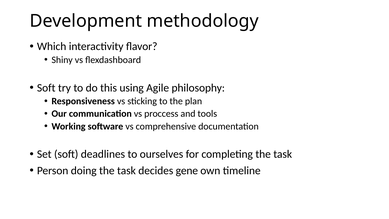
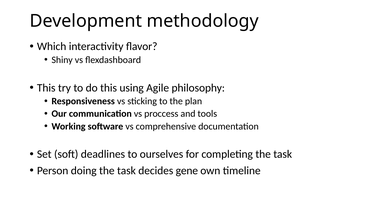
Soft at (46, 88): Soft -> This
